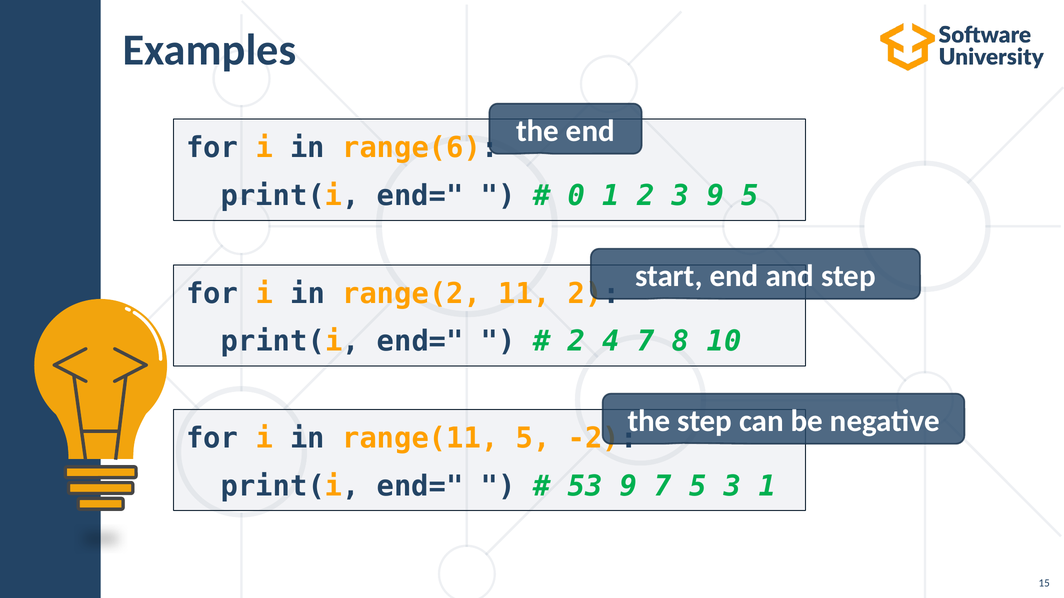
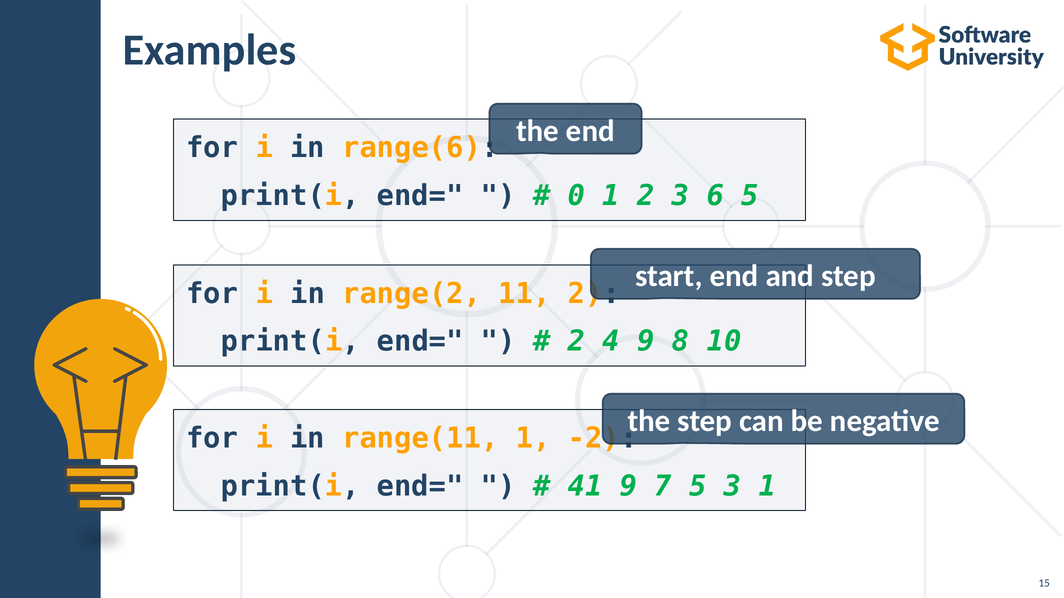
3 9: 9 -> 6
4 7: 7 -> 9
range(11 5: 5 -> 1
53: 53 -> 41
